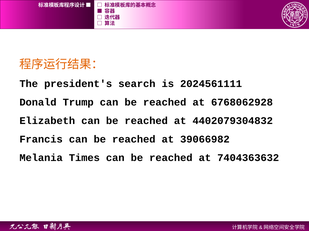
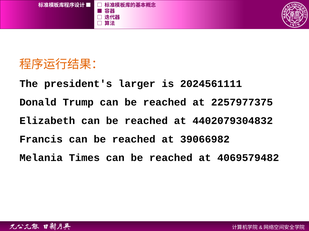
search: search -> larger
6768062928: 6768062928 -> 2257977375
7404363632: 7404363632 -> 4069579482
